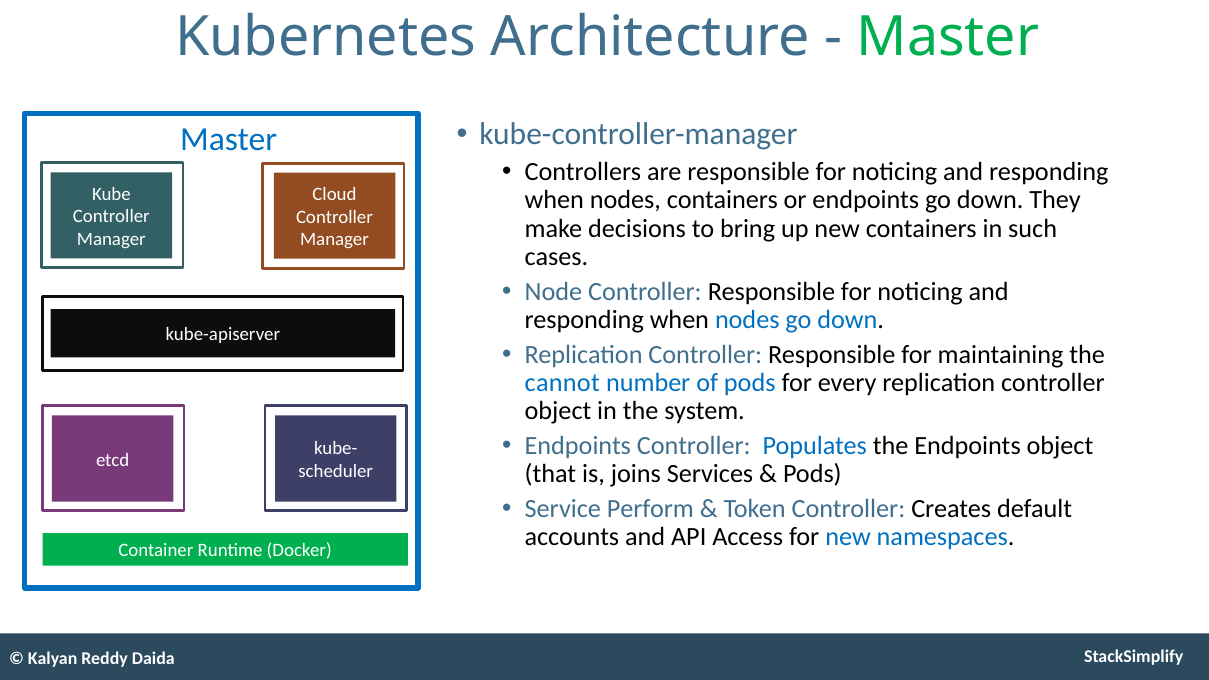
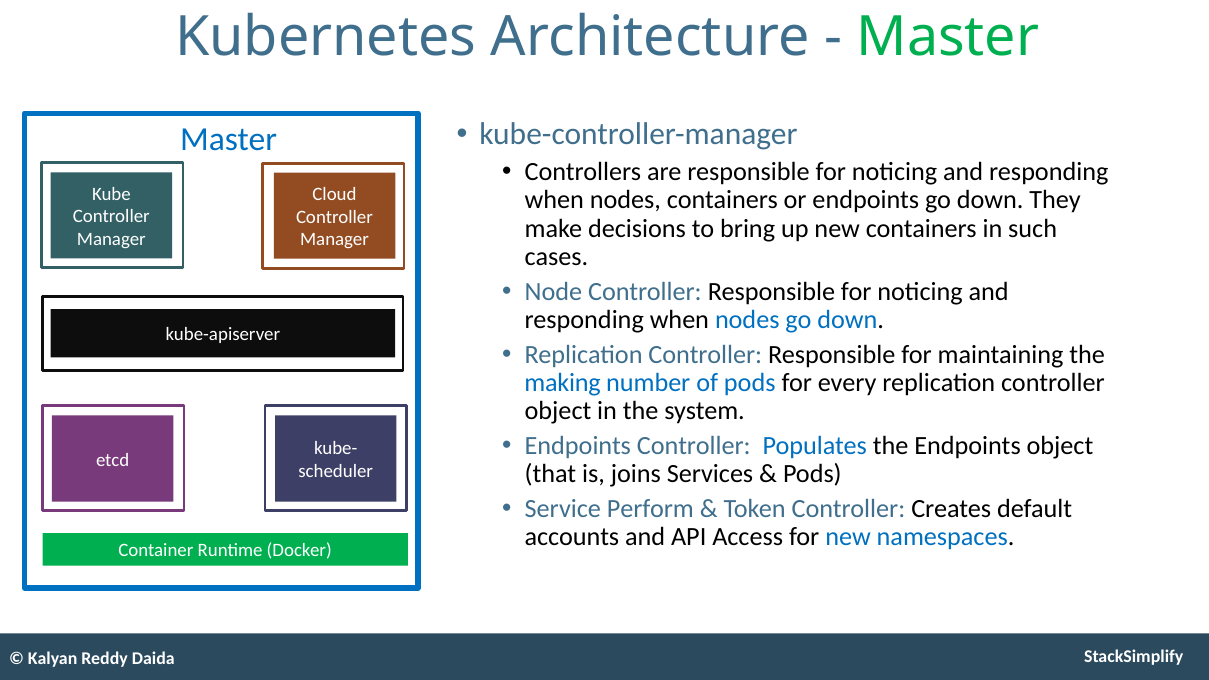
cannot: cannot -> making
